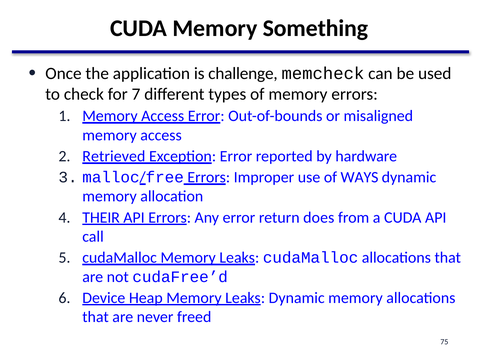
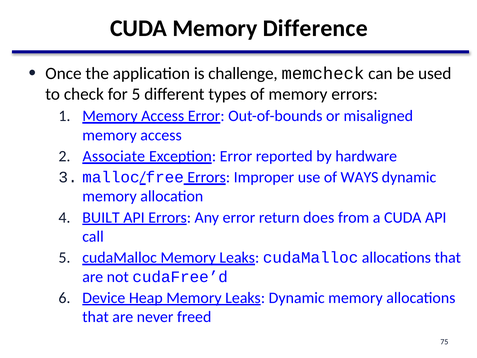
Something: Something -> Difference
for 7: 7 -> 5
Retrieved: Retrieved -> Associate
THEIR: THEIR -> BUILT
